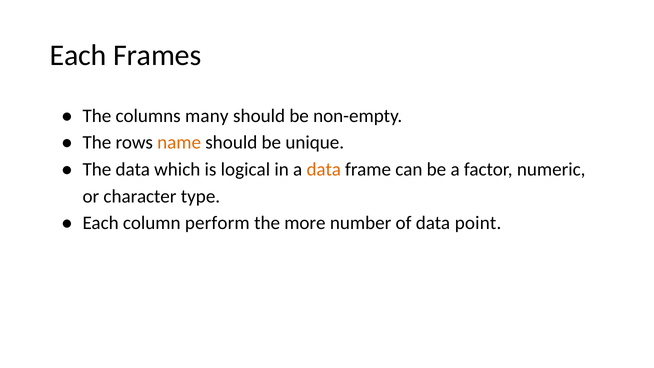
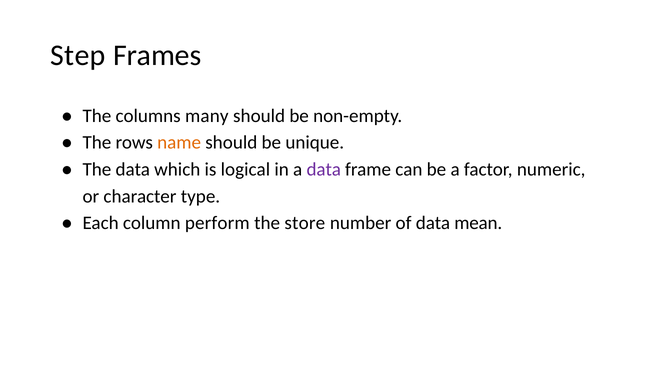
Each at (78, 55): Each -> Step
data at (324, 169) colour: orange -> purple
more: more -> store
point: point -> mean
